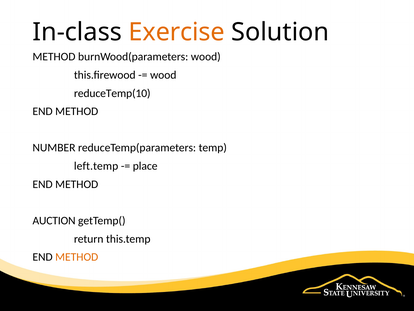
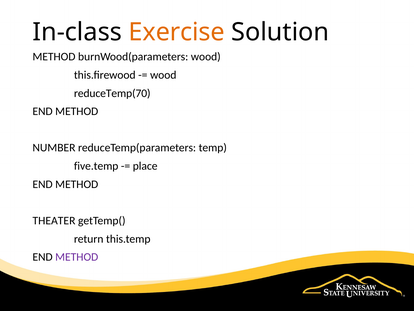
reduceTemp(10: reduceTemp(10 -> reduceTemp(70
left.temp: left.temp -> five.temp
AUCTION: AUCTION -> THEATER
METHOD at (77, 257) colour: orange -> purple
